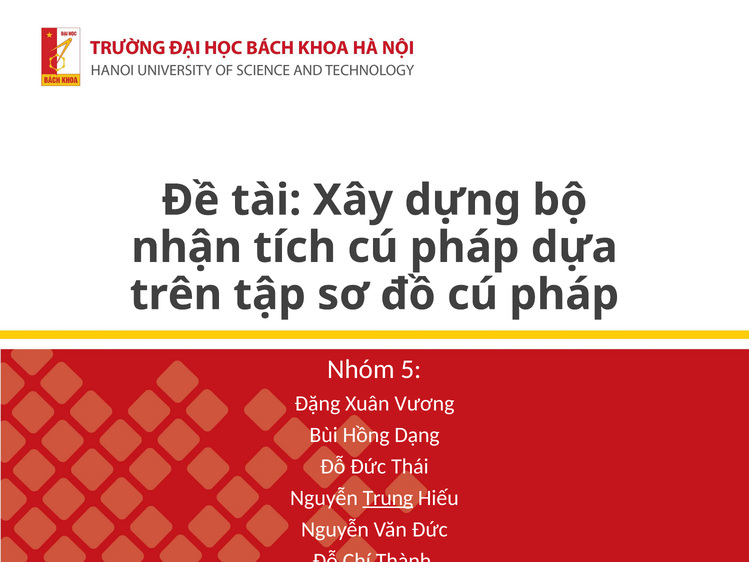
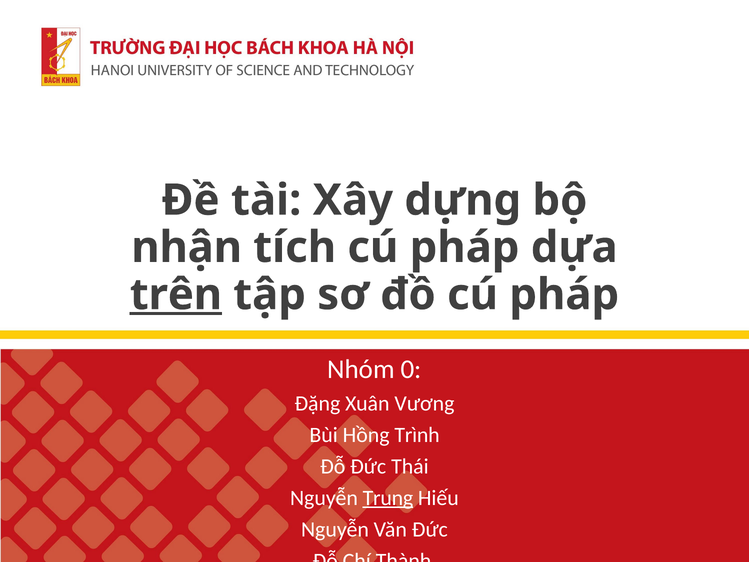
trên underline: none -> present
5: 5 -> 0
Dạng: Dạng -> Trình
